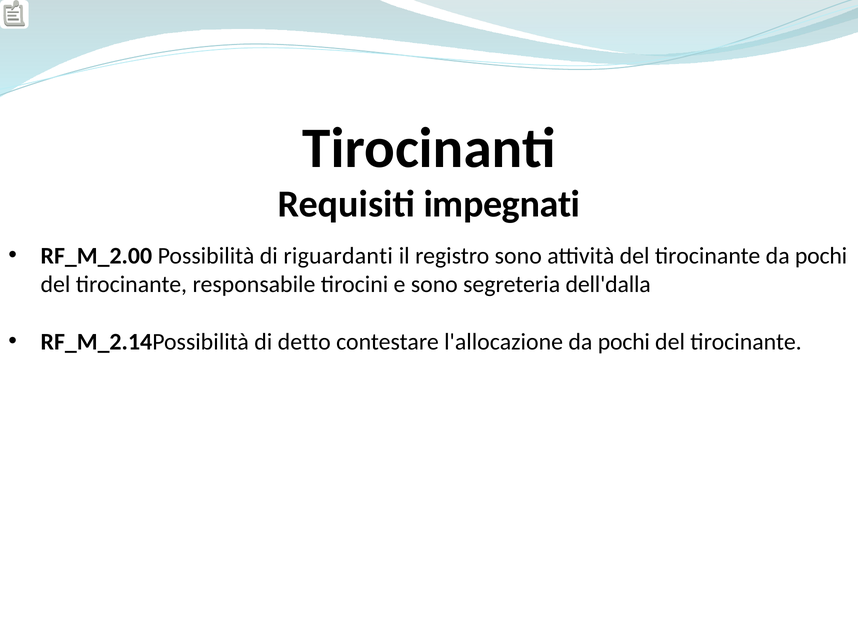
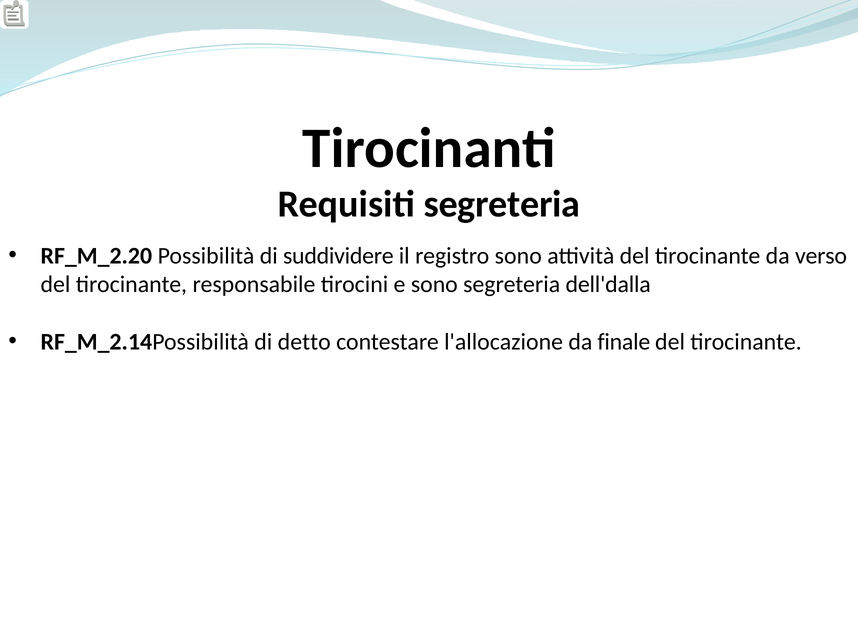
Requisiti impegnati: impegnati -> segreteria
RF_M_2.00: RF_M_2.00 -> RF_M_2.20
riguardanti: riguardanti -> suddividere
tirocinante da pochi: pochi -> verso
l'allocazione da pochi: pochi -> finale
